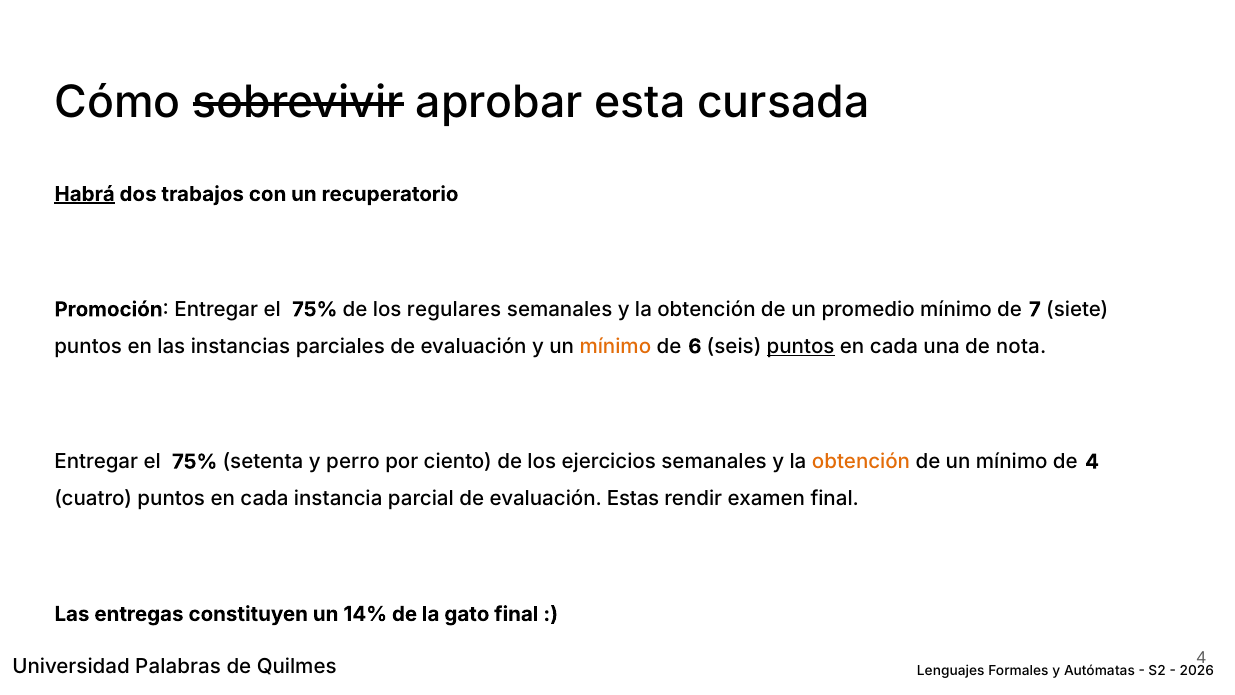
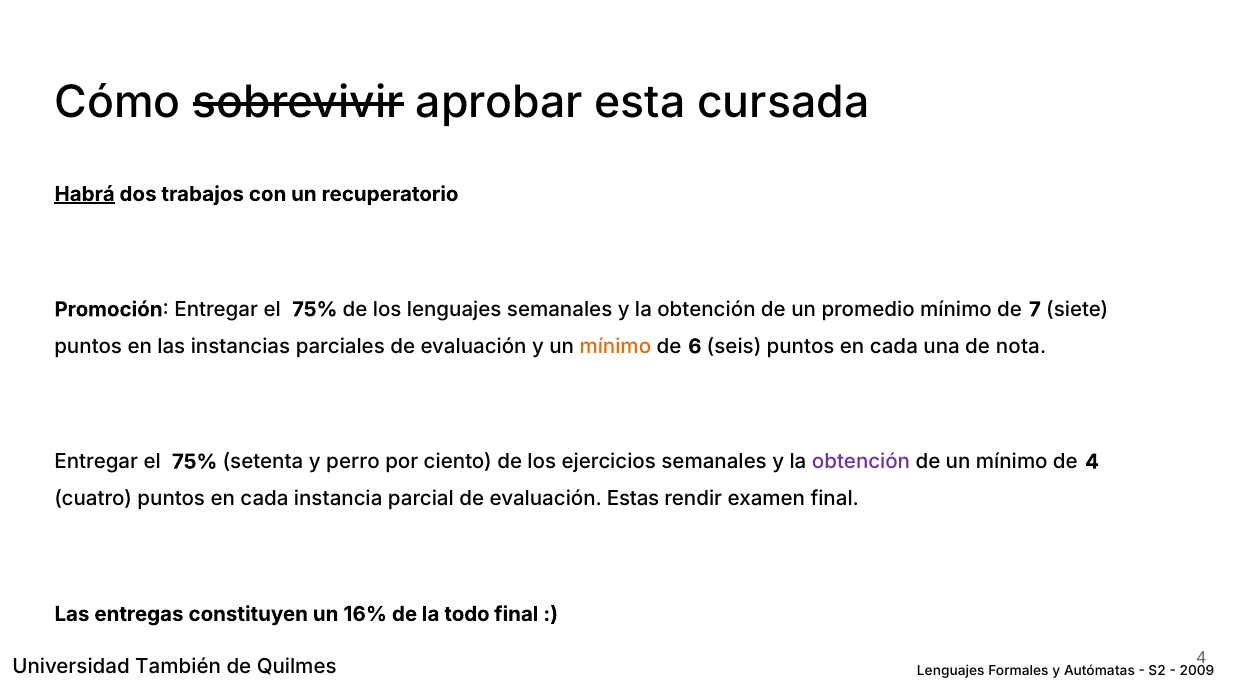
los regulares: regulares -> lenguajes
puntos at (801, 346) underline: present -> none
obtención at (861, 462) colour: orange -> purple
14%: 14% -> 16%
gato: gato -> todo
Palabras: Palabras -> También
2026: 2026 -> 2009
